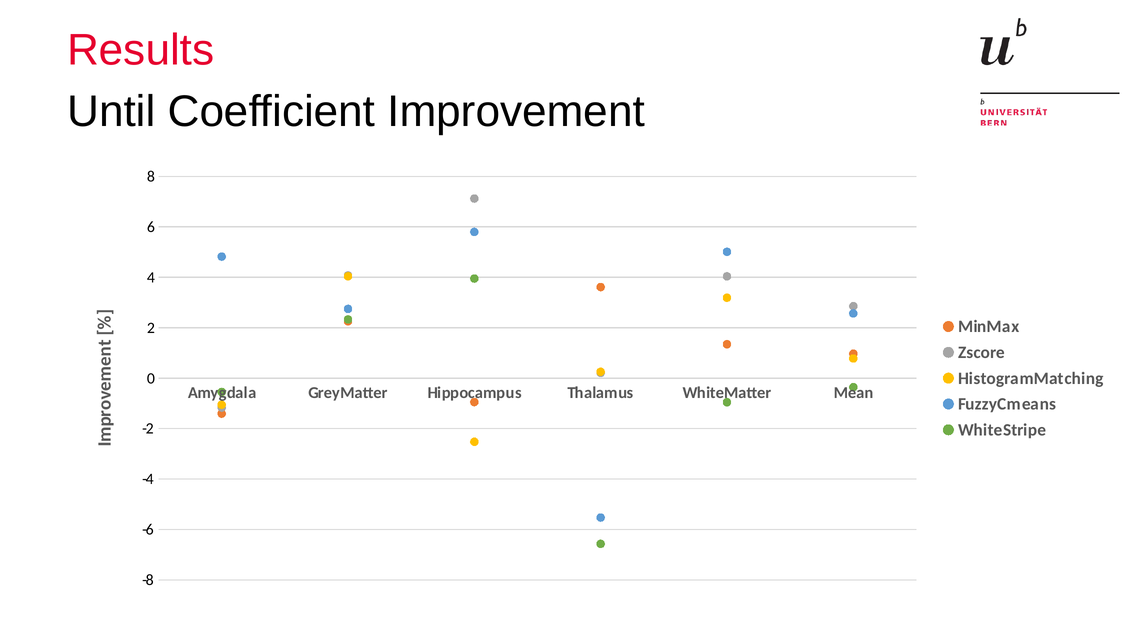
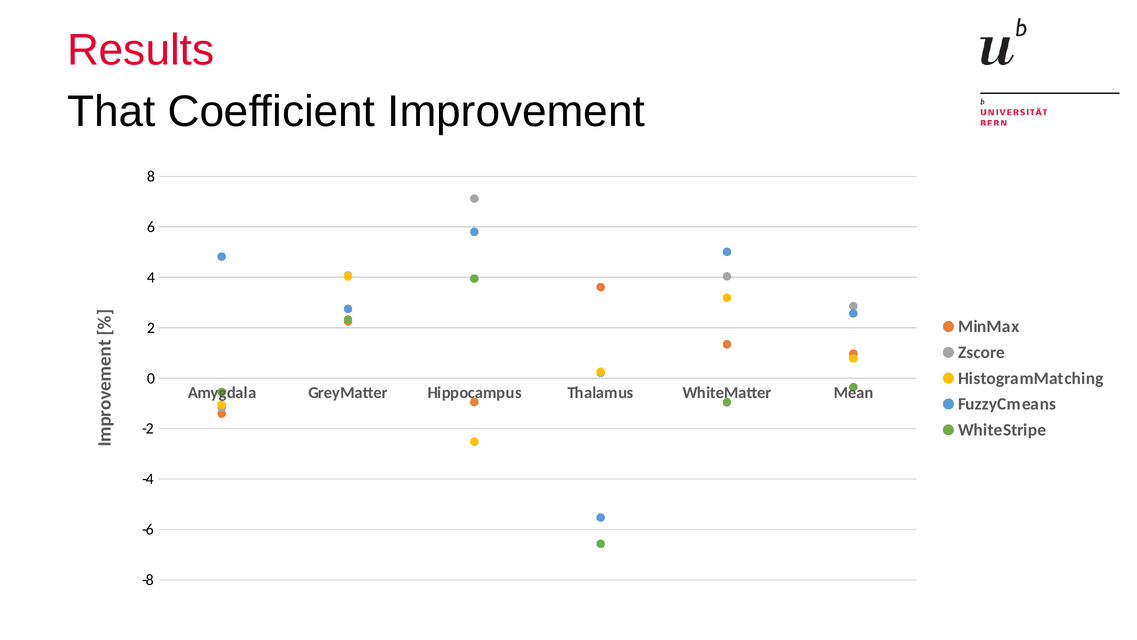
Until: Until -> That
